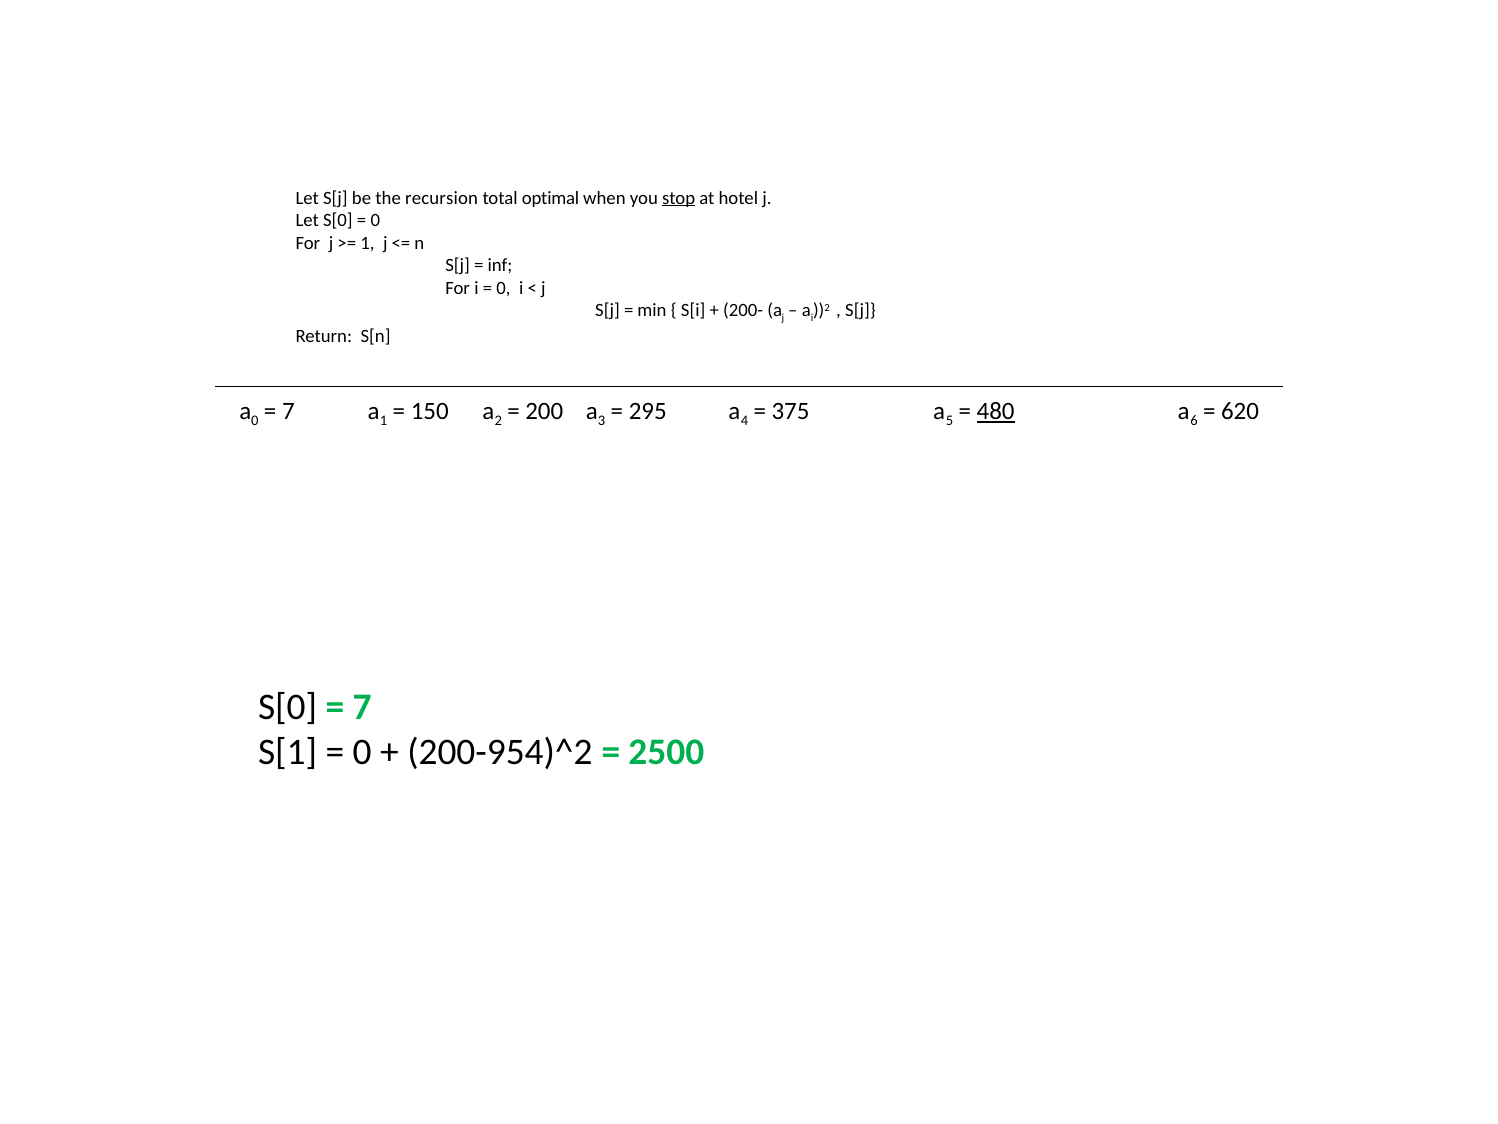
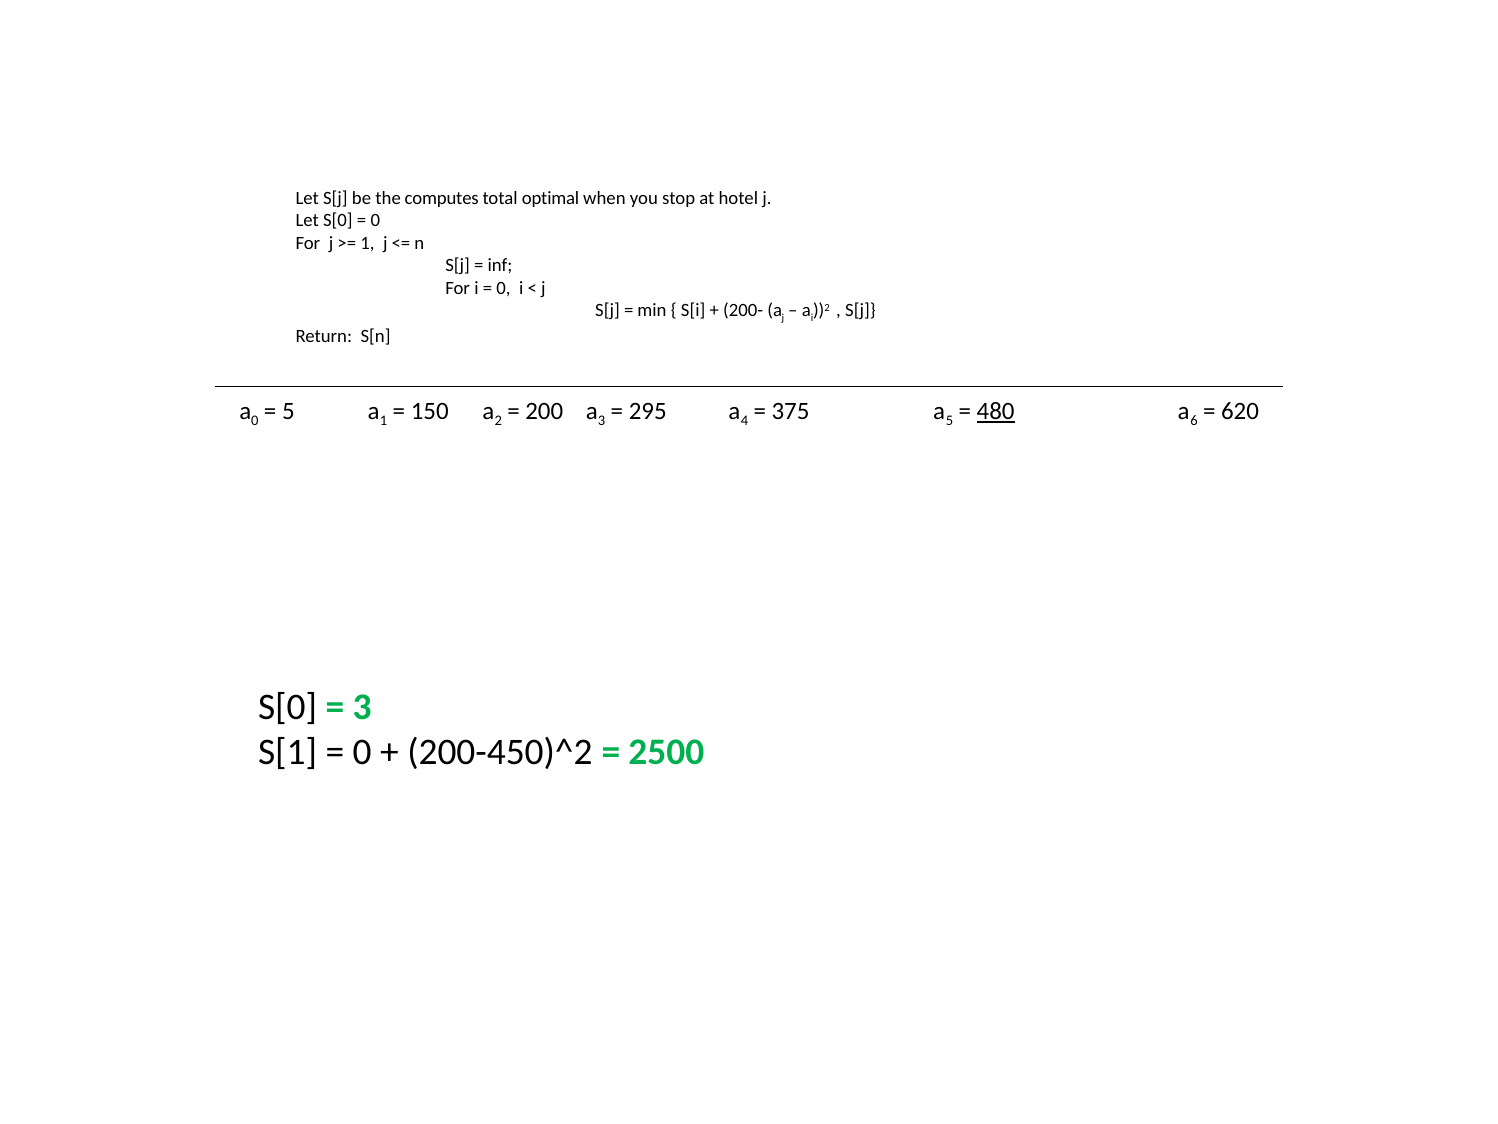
recursion: recursion -> computes
stop underline: present -> none
7 at (288, 411): 7 -> 5
7 at (362, 707): 7 -> 3
200-954)^2: 200-954)^2 -> 200-450)^2
